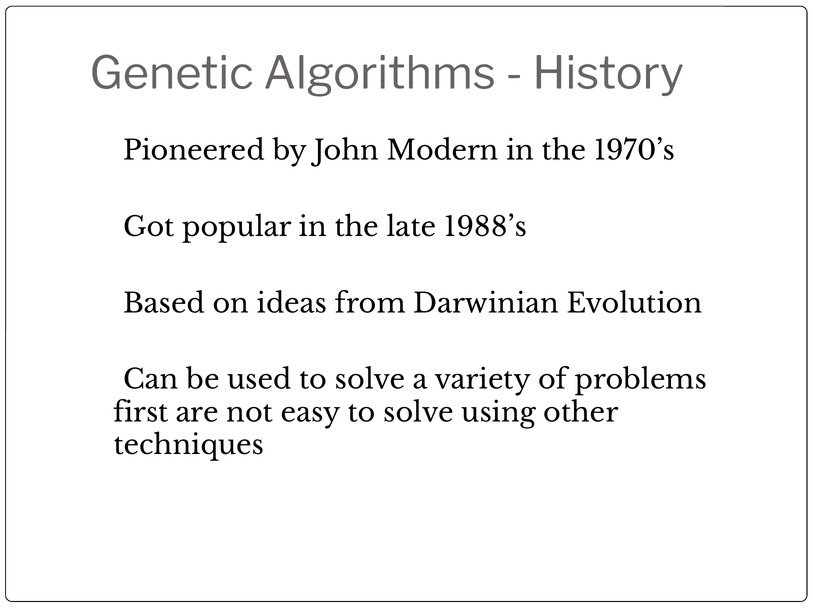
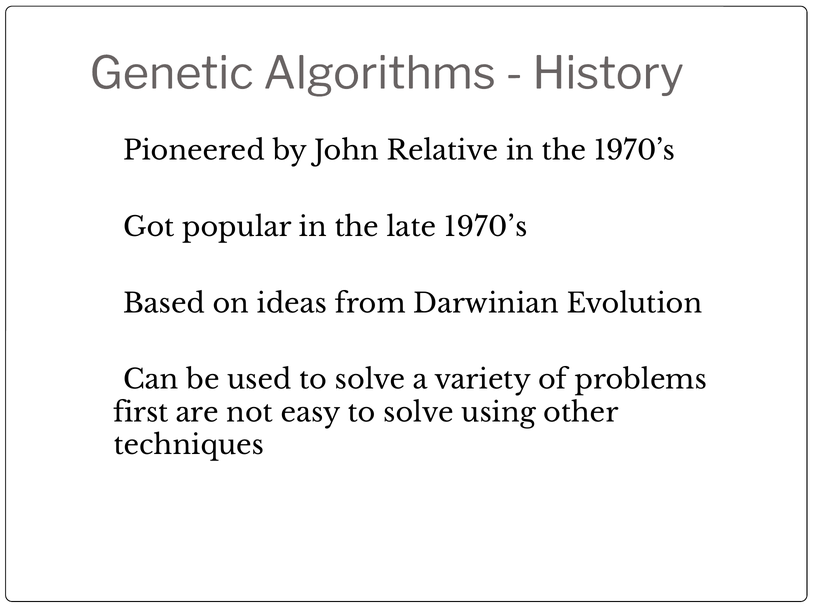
Modern: Modern -> Relative
late 1988’s: 1988’s -> 1970’s
